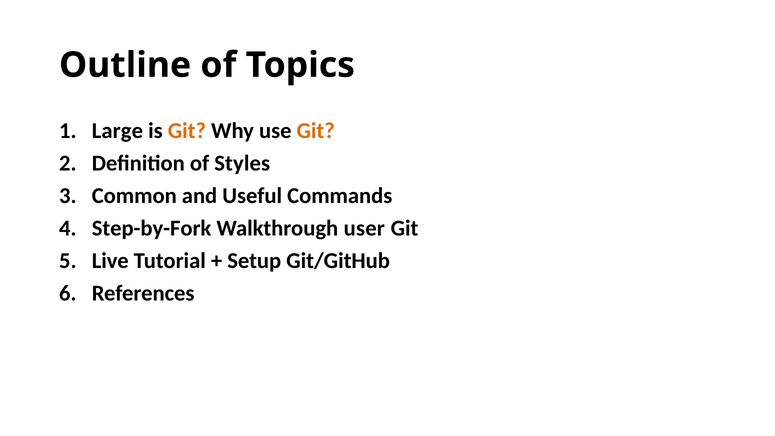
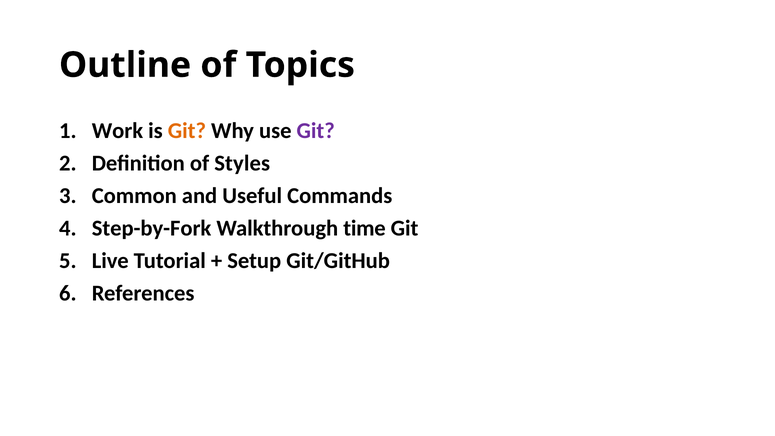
Large: Large -> Work
Git at (316, 131) colour: orange -> purple
user: user -> time
